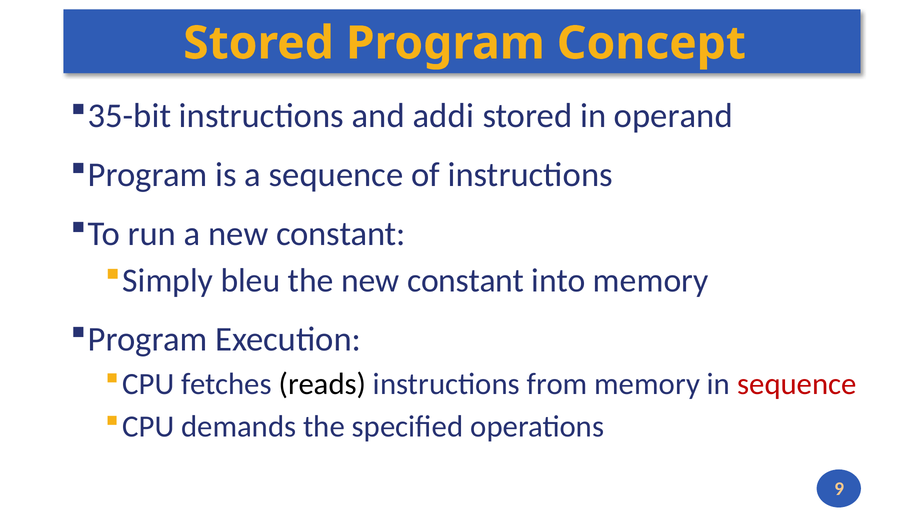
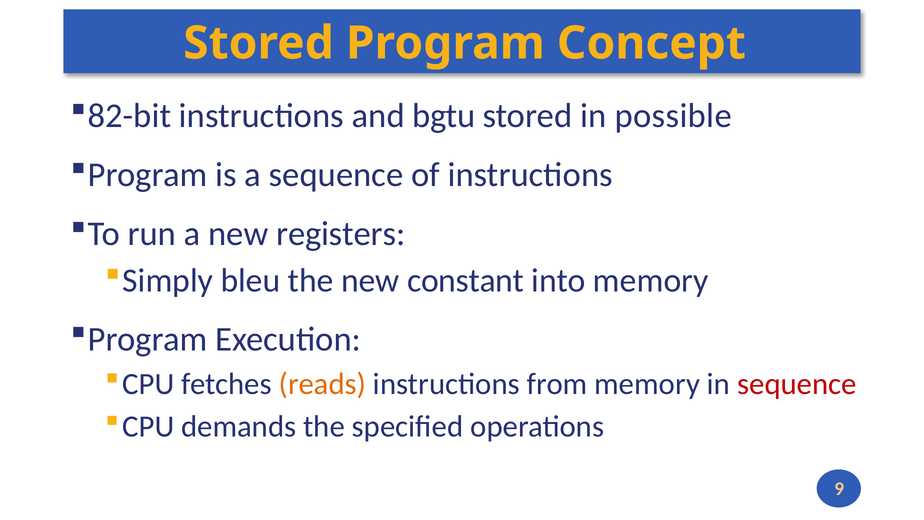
35-bit: 35-bit -> 82-bit
addi: addi -> bgtu
operand: operand -> possible
a new constant: constant -> registers
reads colour: black -> orange
